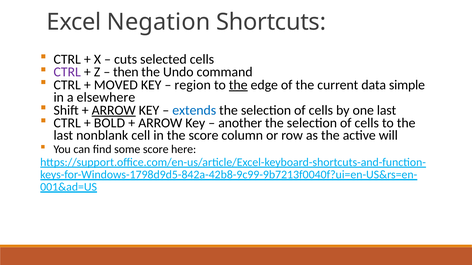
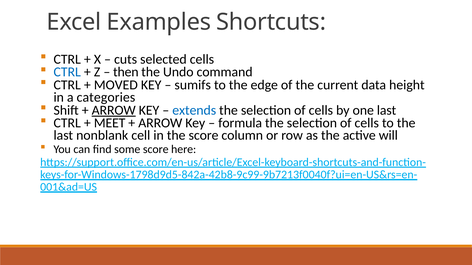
Negation: Negation -> Examples
CTRL at (67, 72) colour: purple -> blue
region: region -> sumifs
the at (238, 85) underline: present -> none
simple: simple -> height
elsewhere: elsewhere -> categories
BOLD: BOLD -> MEET
another: another -> formula
